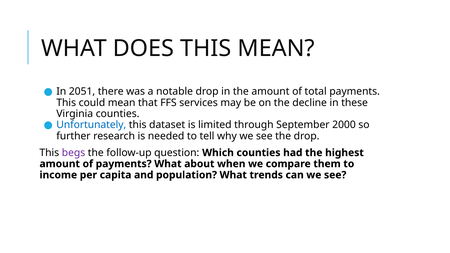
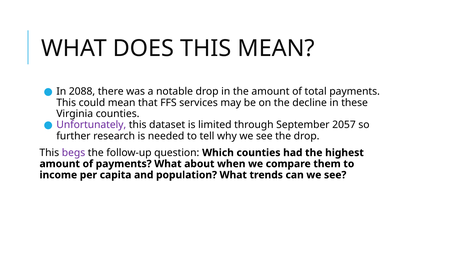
2051: 2051 -> 2088
Unfortunately colour: blue -> purple
2000: 2000 -> 2057
